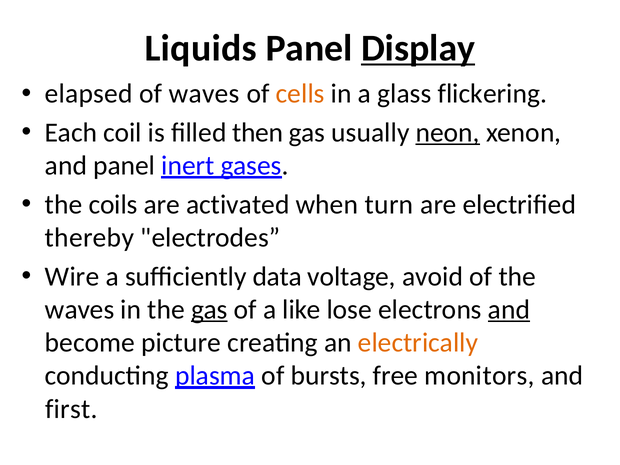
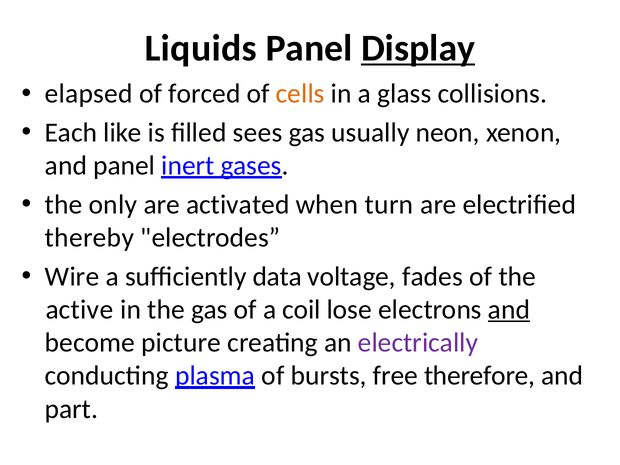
of waves: waves -> forced
flickering: flickering -> collisions
coil: coil -> like
then: then -> sees
neon underline: present -> none
coils: coils -> only
avoid: avoid -> fades
waves at (80, 309): waves -> active
gas at (209, 309) underline: present -> none
like: like -> coil
electrically colour: orange -> purple
monitors: monitors -> therefore
first: first -> part
